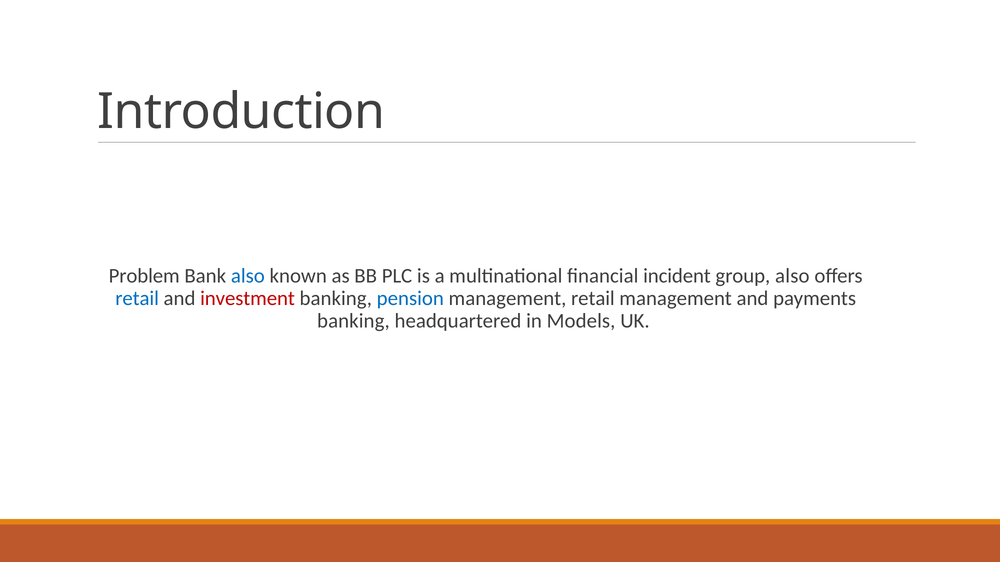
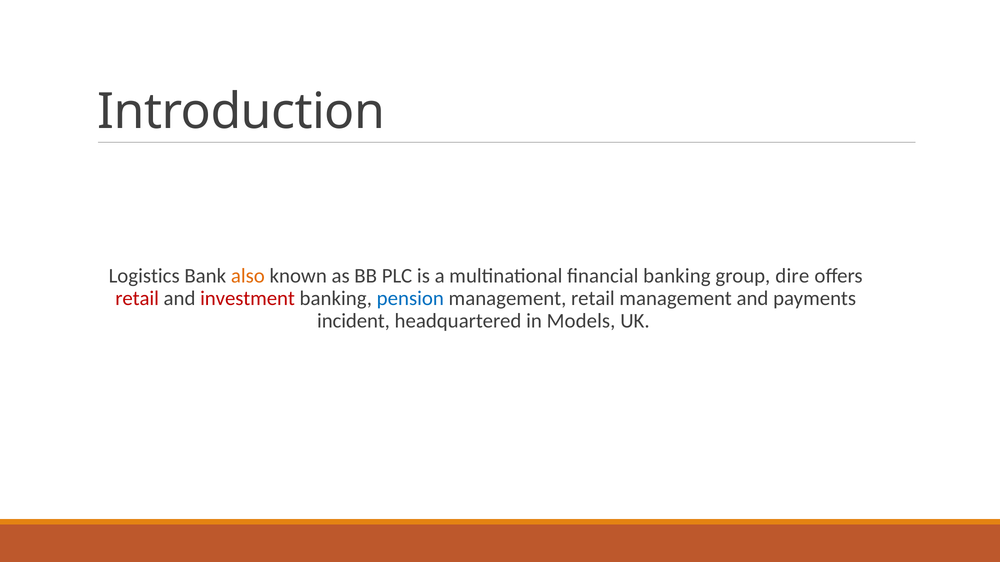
Problem: Problem -> Logistics
also at (248, 276) colour: blue -> orange
financial incident: incident -> banking
group also: also -> dire
retail at (137, 299) colour: blue -> red
banking at (353, 321): banking -> incident
